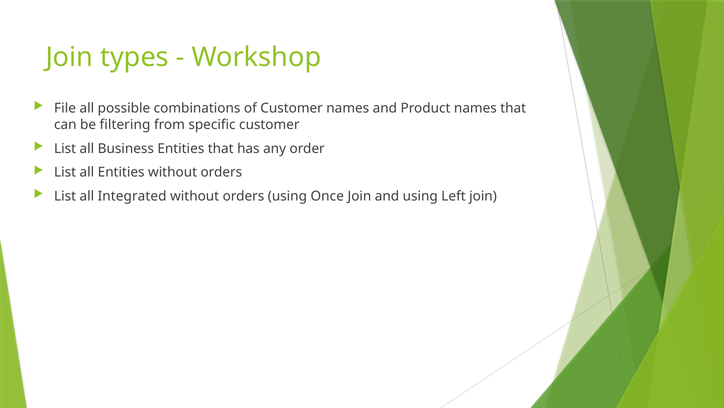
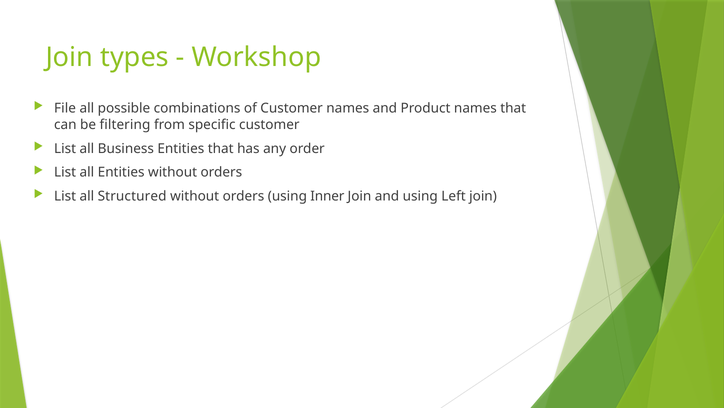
Integrated: Integrated -> Structured
Once: Once -> Inner
